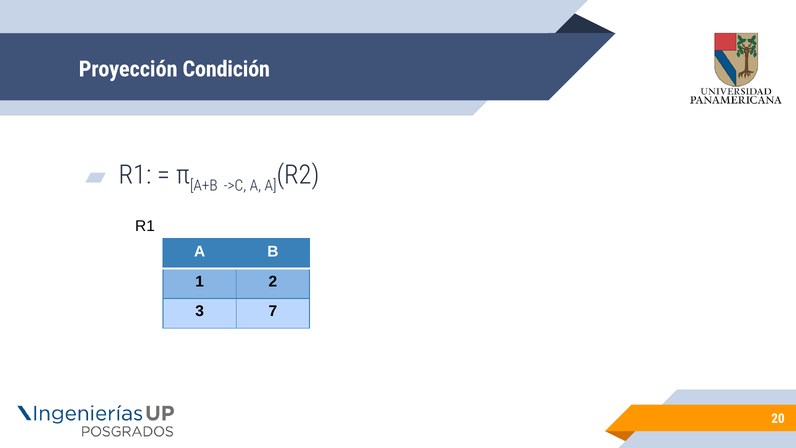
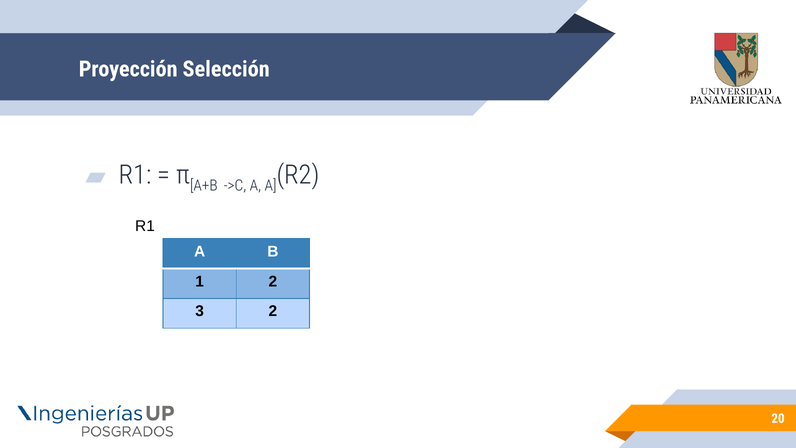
Condición: Condición -> Selección
3 7: 7 -> 2
